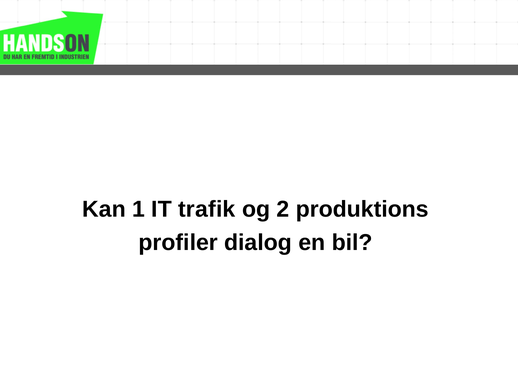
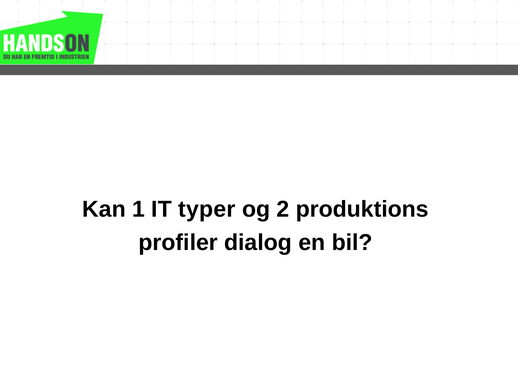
trafik: trafik -> typer
